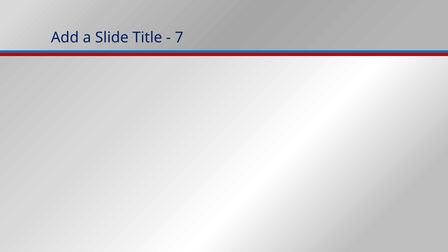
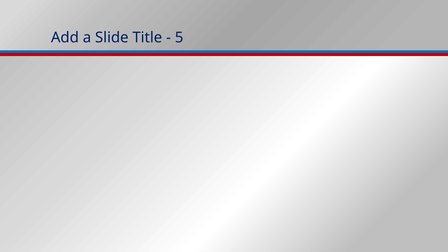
7: 7 -> 5
